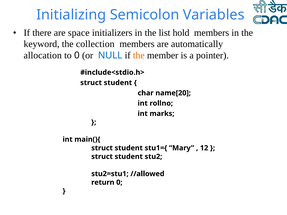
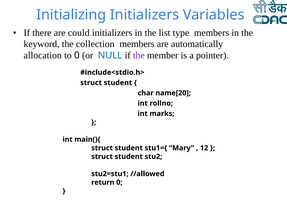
Initializing Semicolon: Semicolon -> Initializers
space: space -> could
hold: hold -> type
the at (139, 55) colour: orange -> purple
